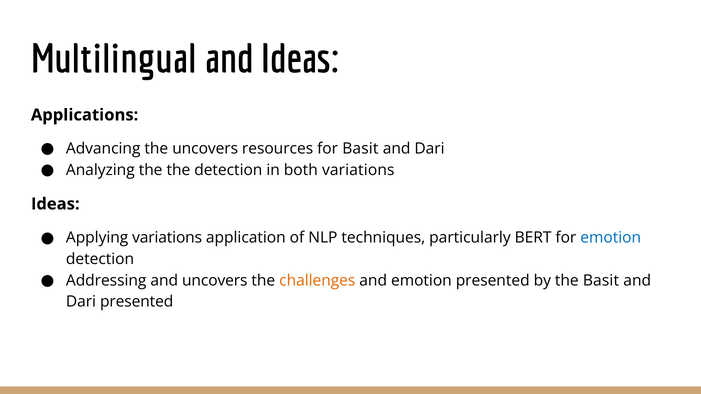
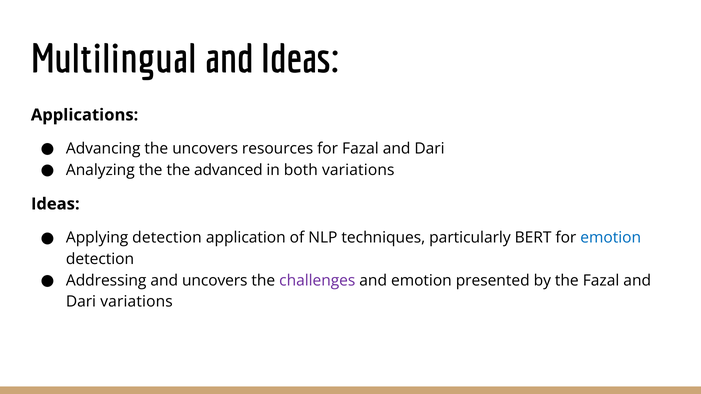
for Basit: Basit -> Fazal
the detection: detection -> advanced
Applying variations: variations -> detection
challenges colour: orange -> purple
the Basit: Basit -> Fazal
Dari presented: presented -> variations
